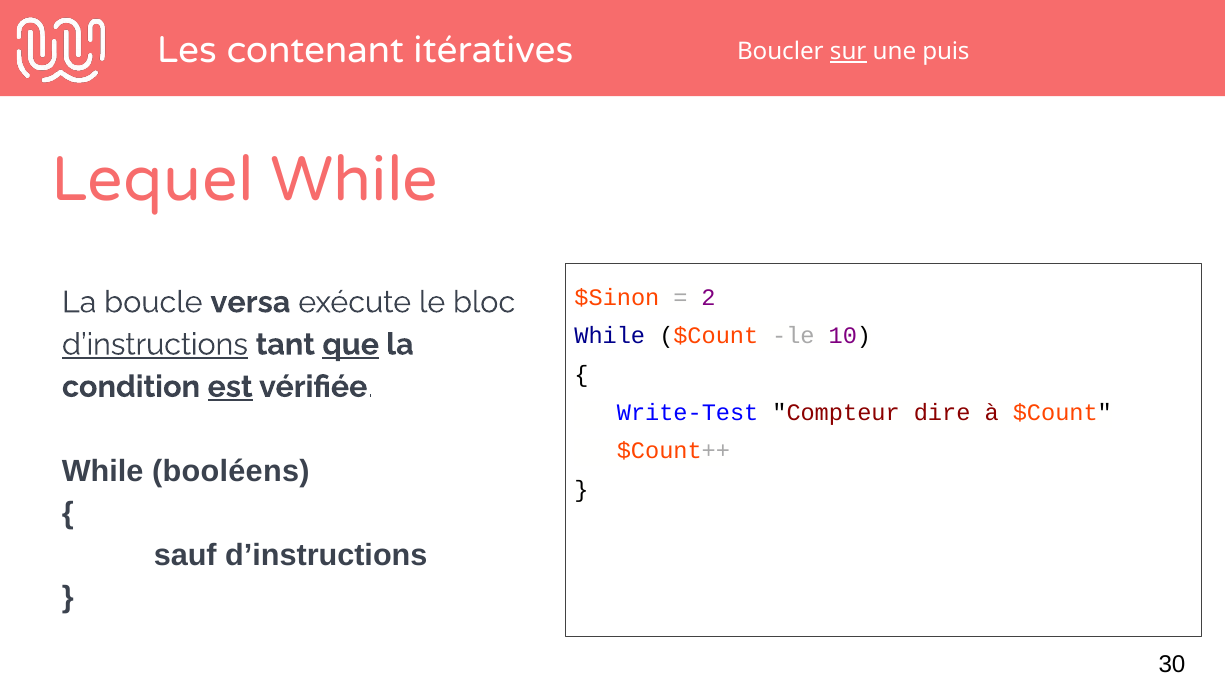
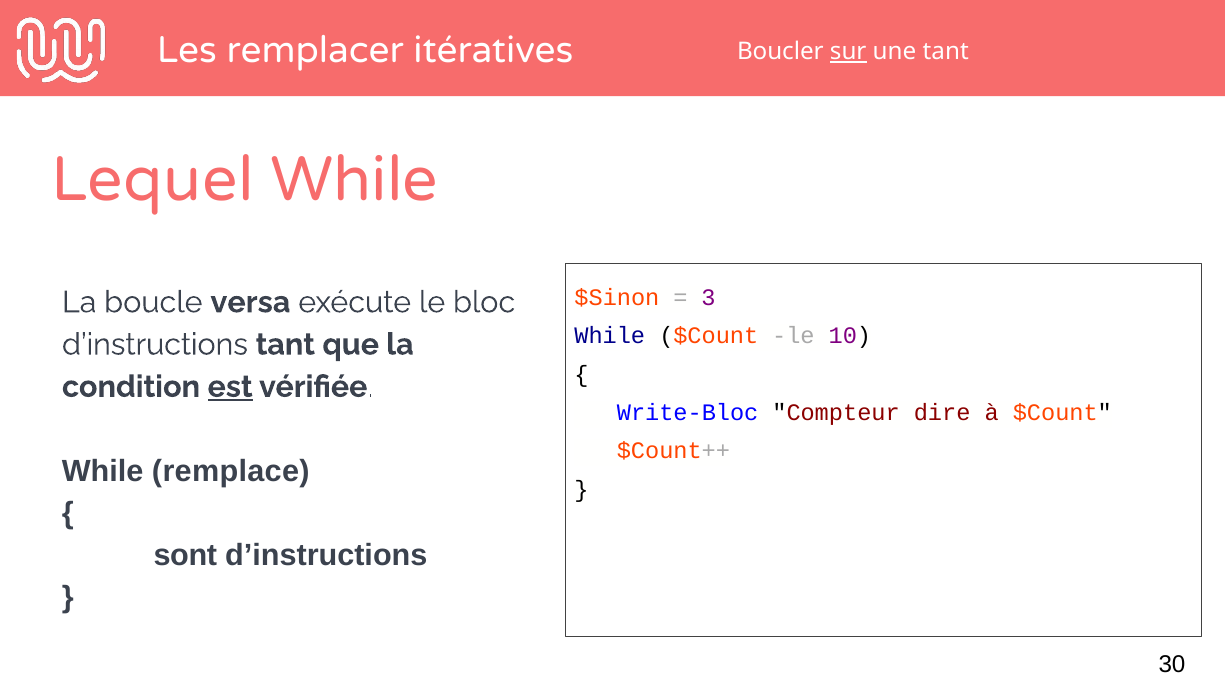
contenant: contenant -> remplacer
une puis: puis -> tant
2: 2 -> 3
d’instructions at (155, 344) underline: present -> none
que underline: present -> none
Write-Test: Write-Test -> Write-Bloc
booléens: booléens -> remplace
sauf: sauf -> sont
